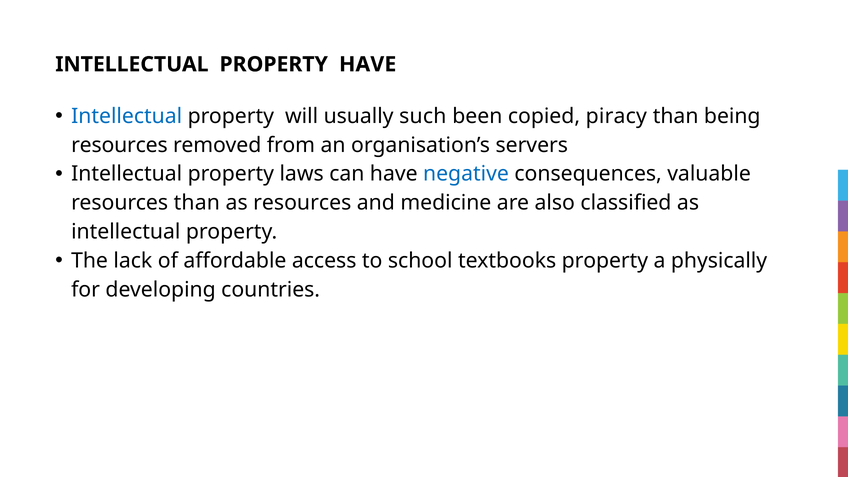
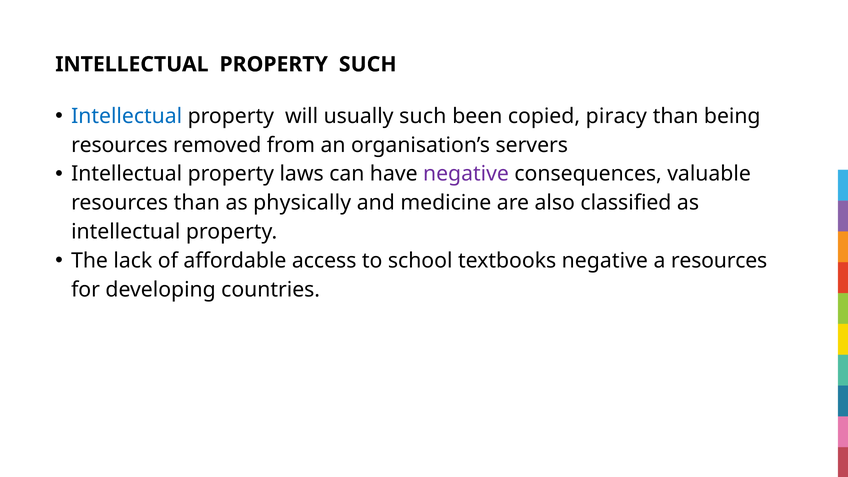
PROPERTY HAVE: HAVE -> SUCH
negative at (466, 174) colour: blue -> purple
as resources: resources -> physically
textbooks property: property -> negative
a physically: physically -> resources
